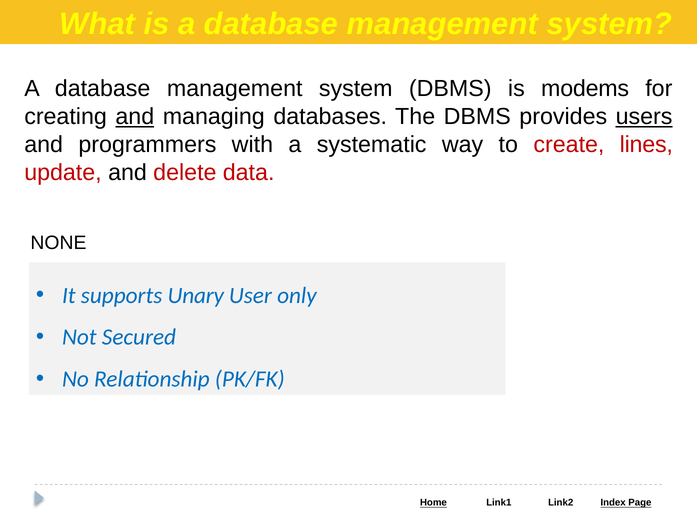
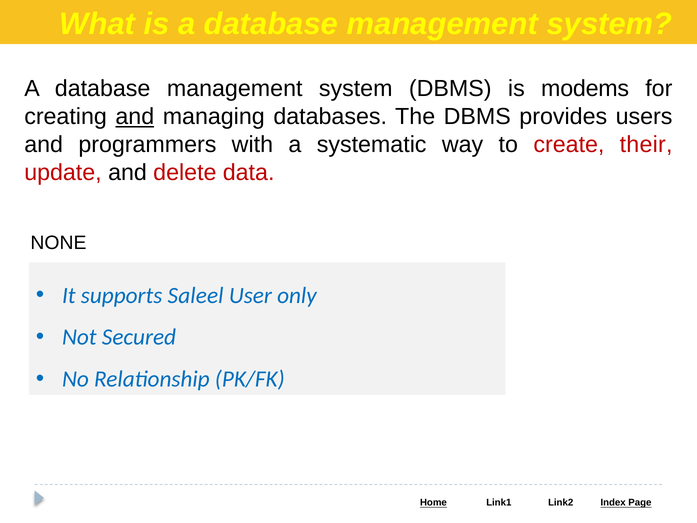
users underline: present -> none
lines: lines -> their
Unary: Unary -> Saleel
